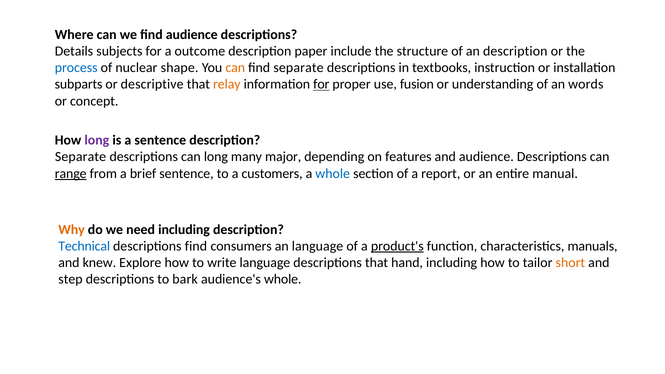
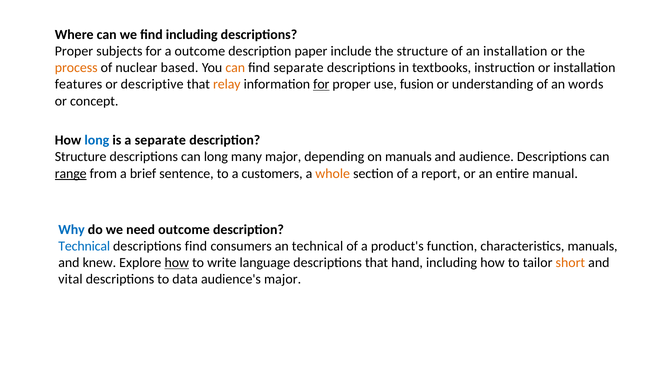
find audience: audience -> including
Details at (74, 51): Details -> Proper
an description: description -> installation
process colour: blue -> orange
shape: shape -> based
subparts: subparts -> features
long at (97, 140) colour: purple -> blue
a sentence: sentence -> separate
Separate at (81, 157): Separate -> Structure
on features: features -> manuals
whole at (333, 174) colour: blue -> orange
Why colour: orange -> blue
need including: including -> outcome
an language: language -> technical
product's underline: present -> none
how at (177, 263) underline: none -> present
step: step -> vital
bark: bark -> data
audience's whole: whole -> major
